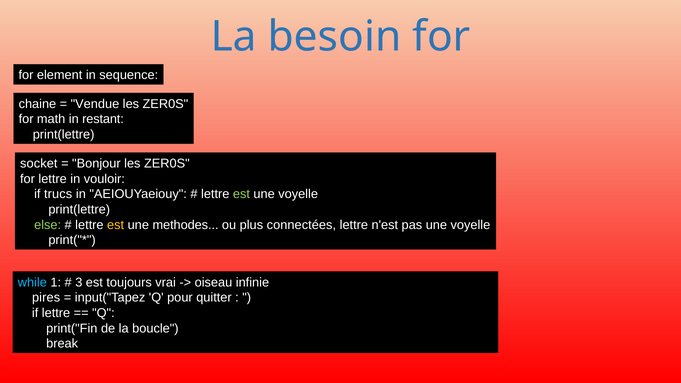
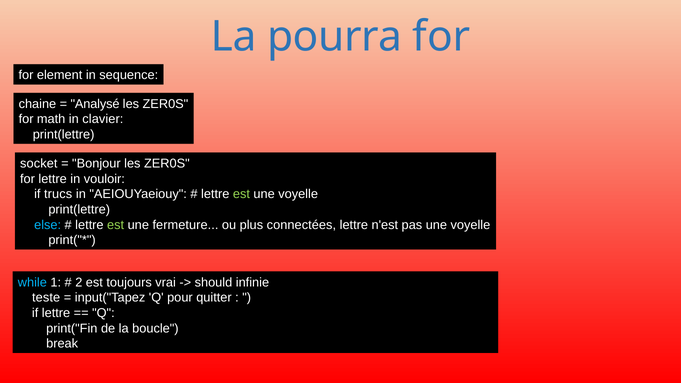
besoin: besoin -> pourra
Vendue: Vendue -> Analysé
restant: restant -> clavier
else colour: light green -> light blue
est at (116, 225) colour: yellow -> light green
methodes: methodes -> fermeture
3: 3 -> 2
oiseau: oiseau -> should
pires: pires -> teste
